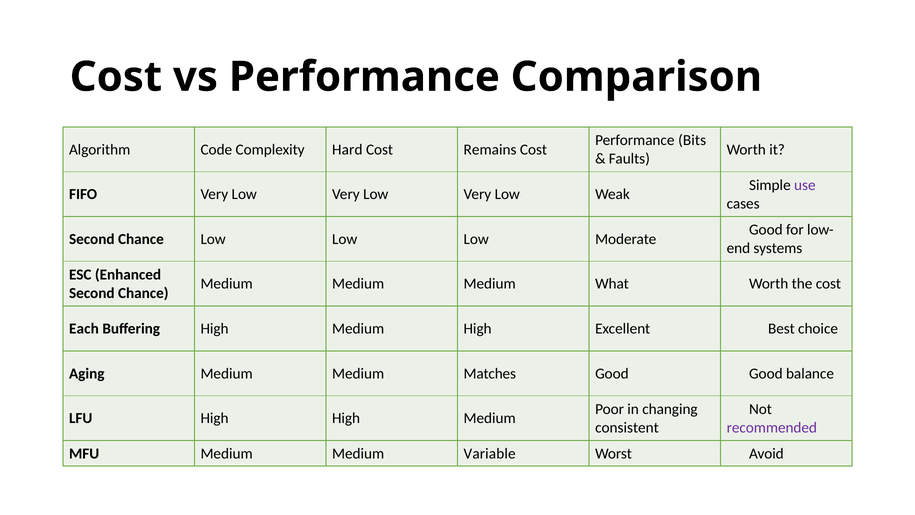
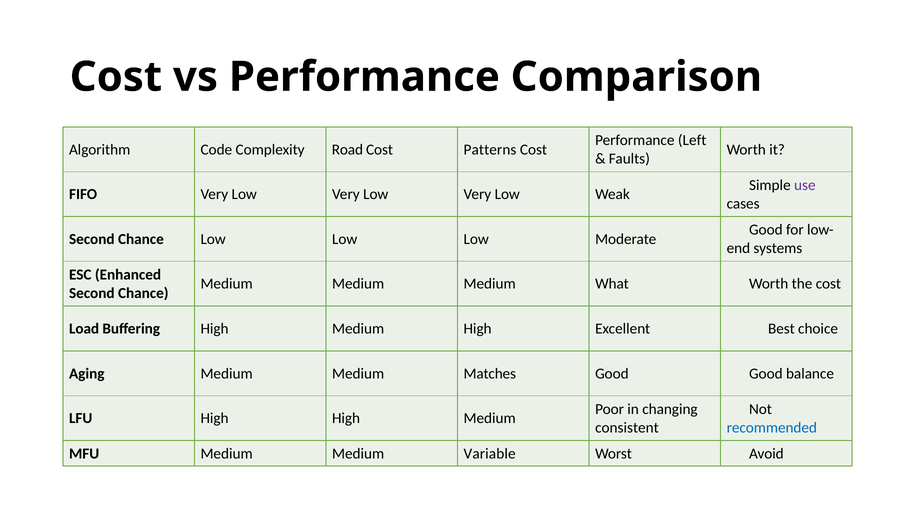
Bits: Bits -> Left
Hard: Hard -> Road
Remains: Remains -> Patterns
Each: Each -> Load
recommended colour: purple -> blue
